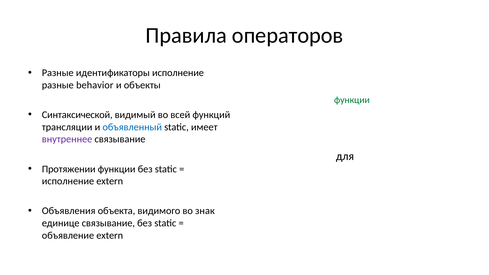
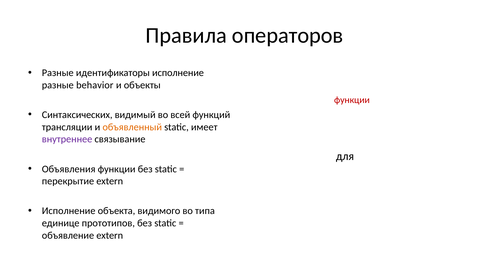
функции at (352, 100) colour: green -> red
Синтаксической: Синтаксической -> Синтаксических
объявленный colour: blue -> orange
Протяжении: Протяжении -> Объявления
исполнение at (68, 181): исполнение -> перекрытие
Объявления at (69, 211): Объявления -> Исполнение
знак: знак -> типа
единице связывание: связывание -> прототипов
